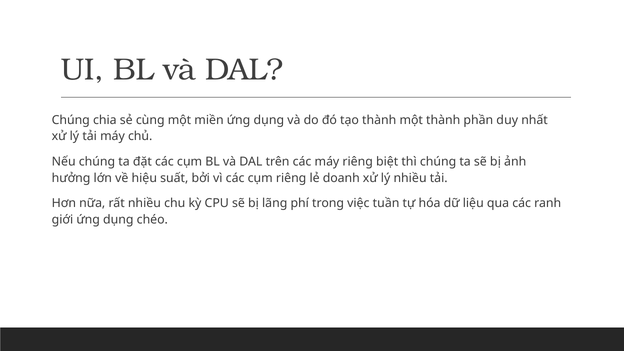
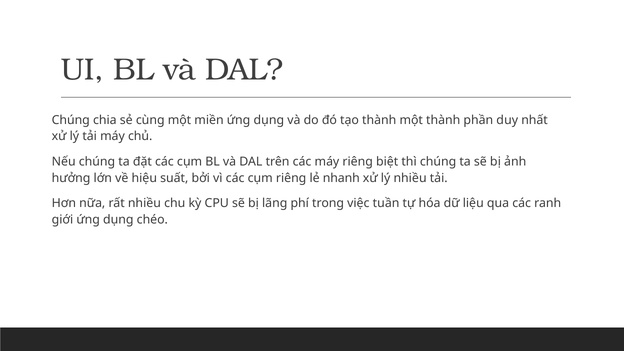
doanh: doanh -> nhanh
